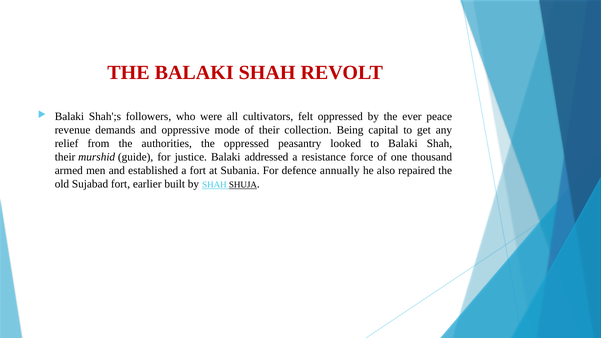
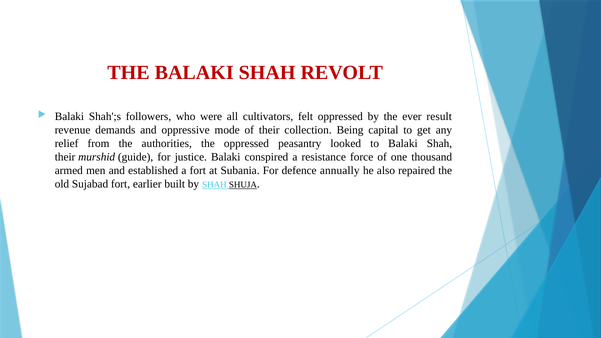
peace: peace -> result
addressed: addressed -> conspired
